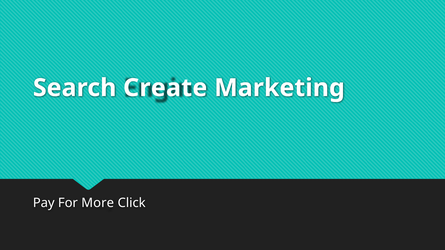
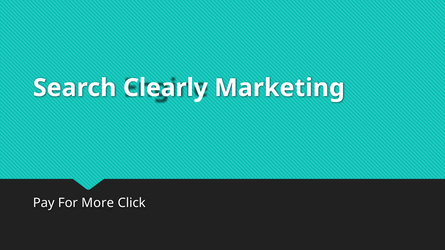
Create: Create -> Clearly
